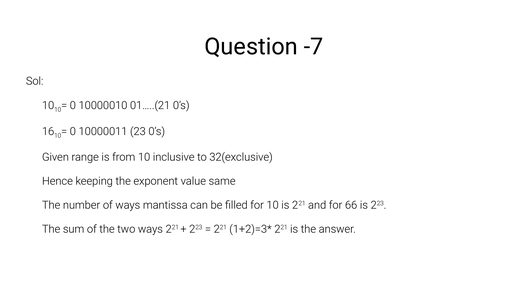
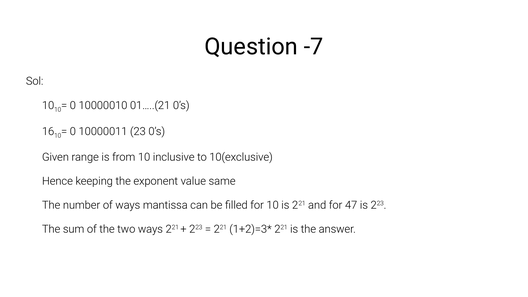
32(exclusive: 32(exclusive -> 10(exclusive
66: 66 -> 47
